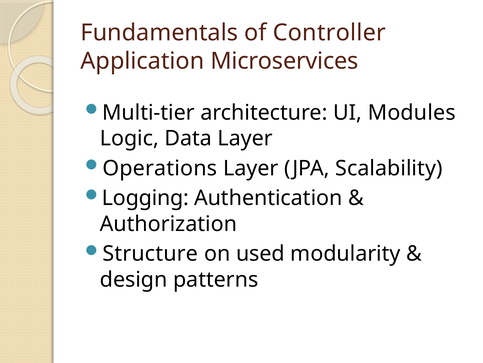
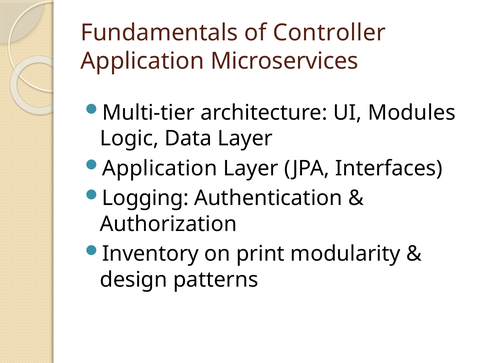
Operations at (160, 168): Operations -> Application
Scalability: Scalability -> Interfaces
Structure: Structure -> Inventory
used: used -> print
